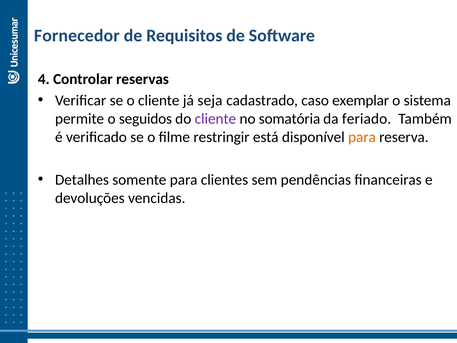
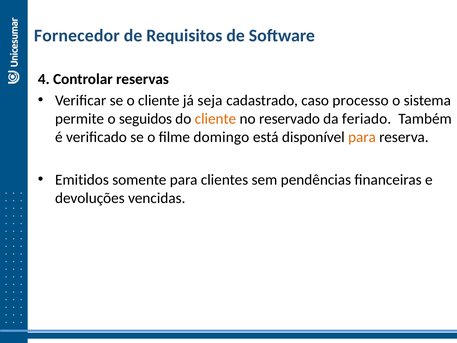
exemplar: exemplar -> processo
cliente at (215, 119) colour: purple -> orange
somatória: somatória -> reservado
restringir: restringir -> domingo
Detalhes: Detalhes -> Emitidos
